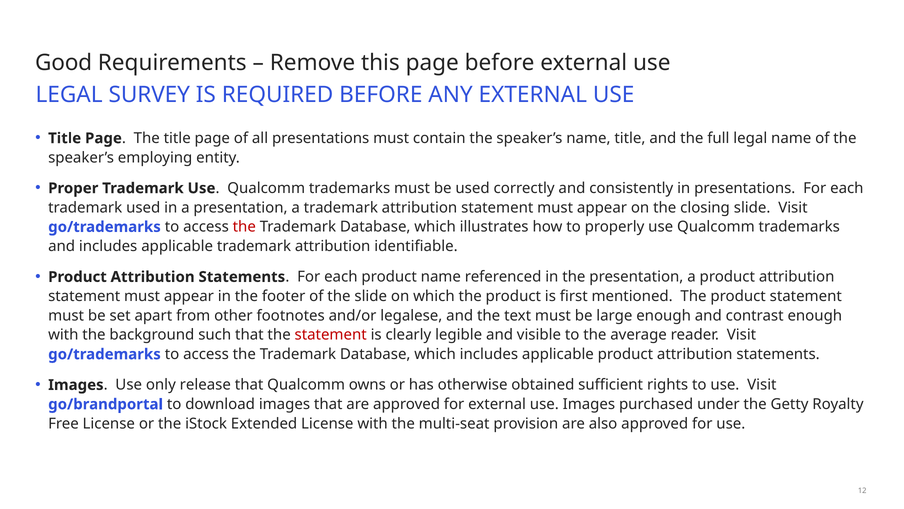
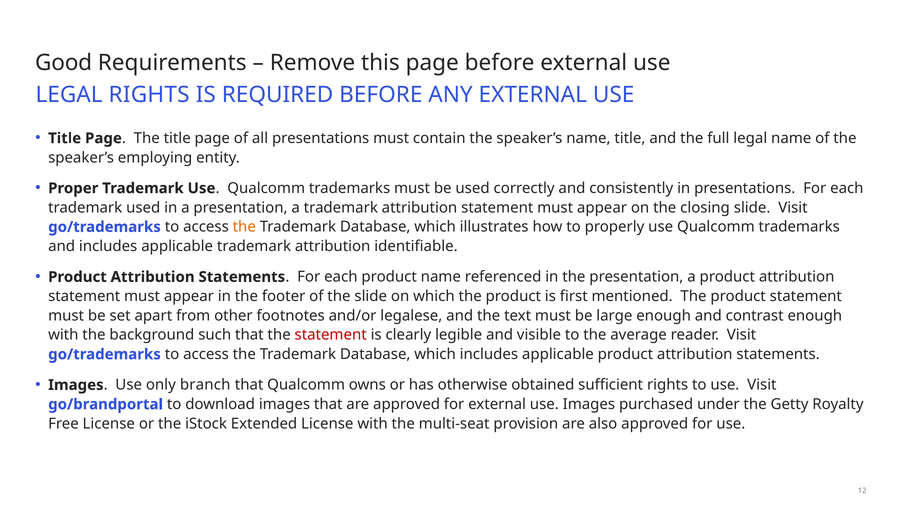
LEGAL SURVEY: SURVEY -> RIGHTS
the at (244, 227) colour: red -> orange
release: release -> branch
